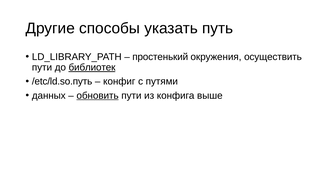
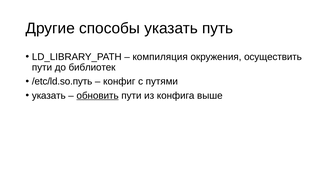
простенький: простенький -> компиляция
библиотек underline: present -> none
данных at (49, 96): данных -> указать
